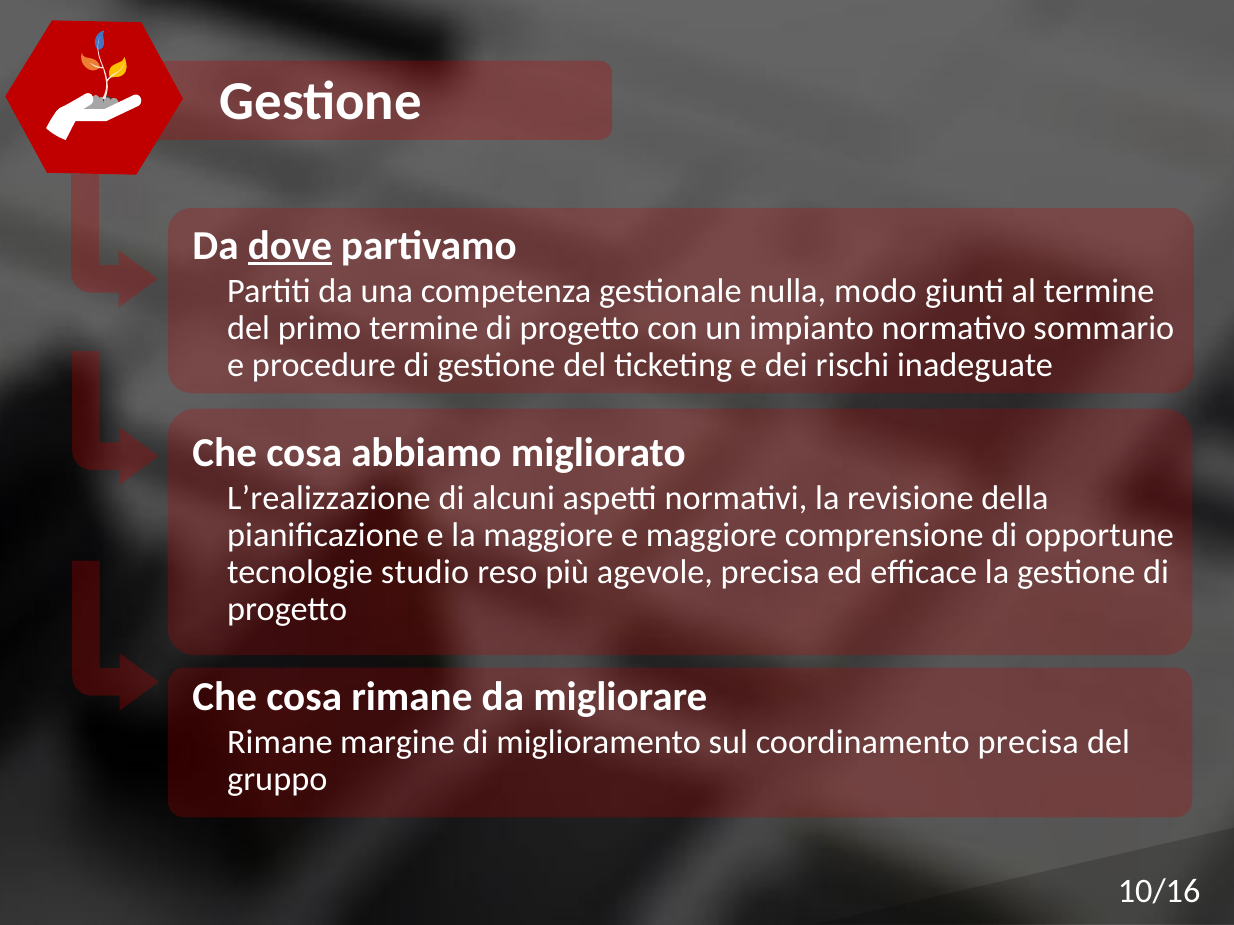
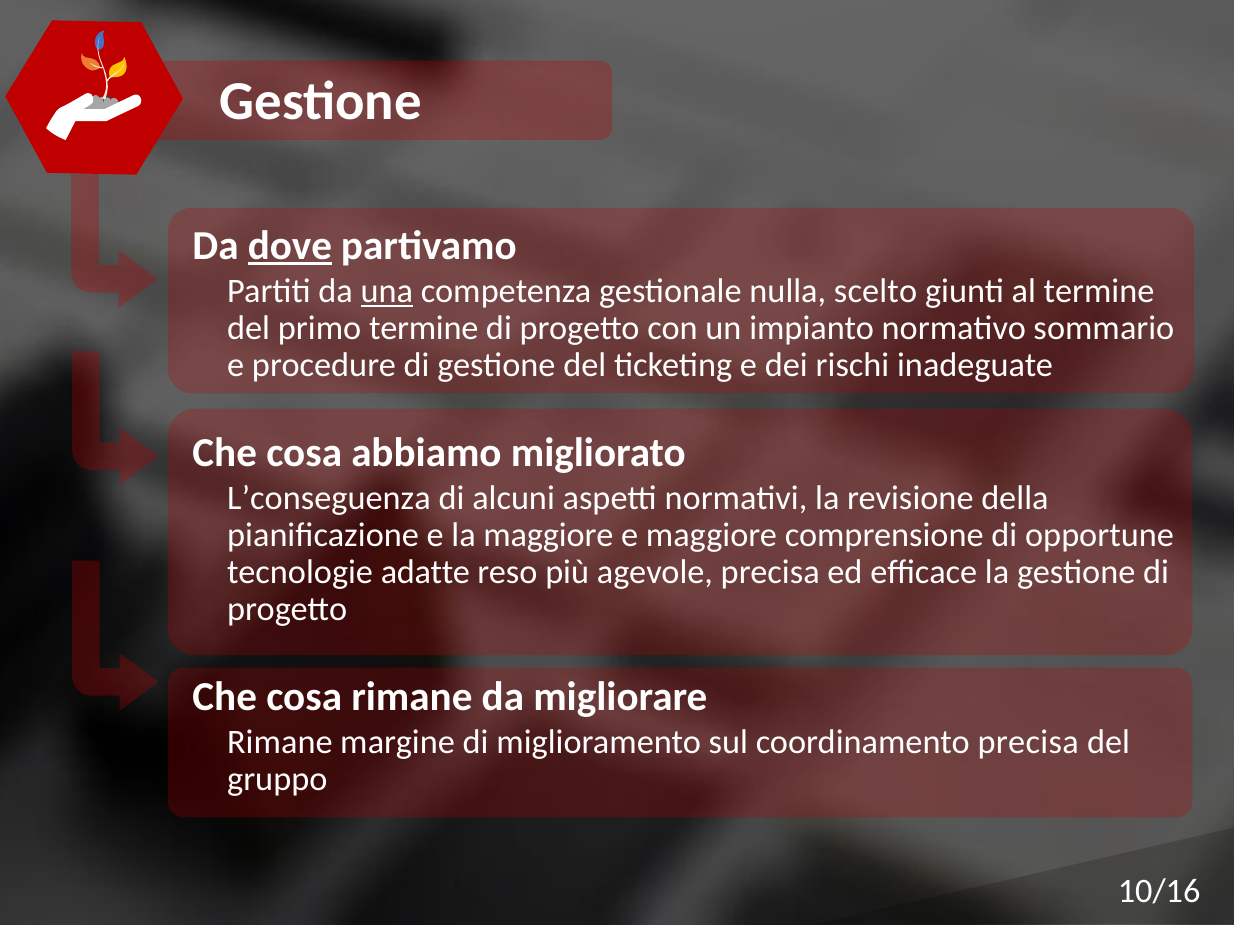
una underline: none -> present
modo: modo -> scelto
L’realizzazione: L’realizzazione -> L’conseguenza
studio: studio -> adatte
